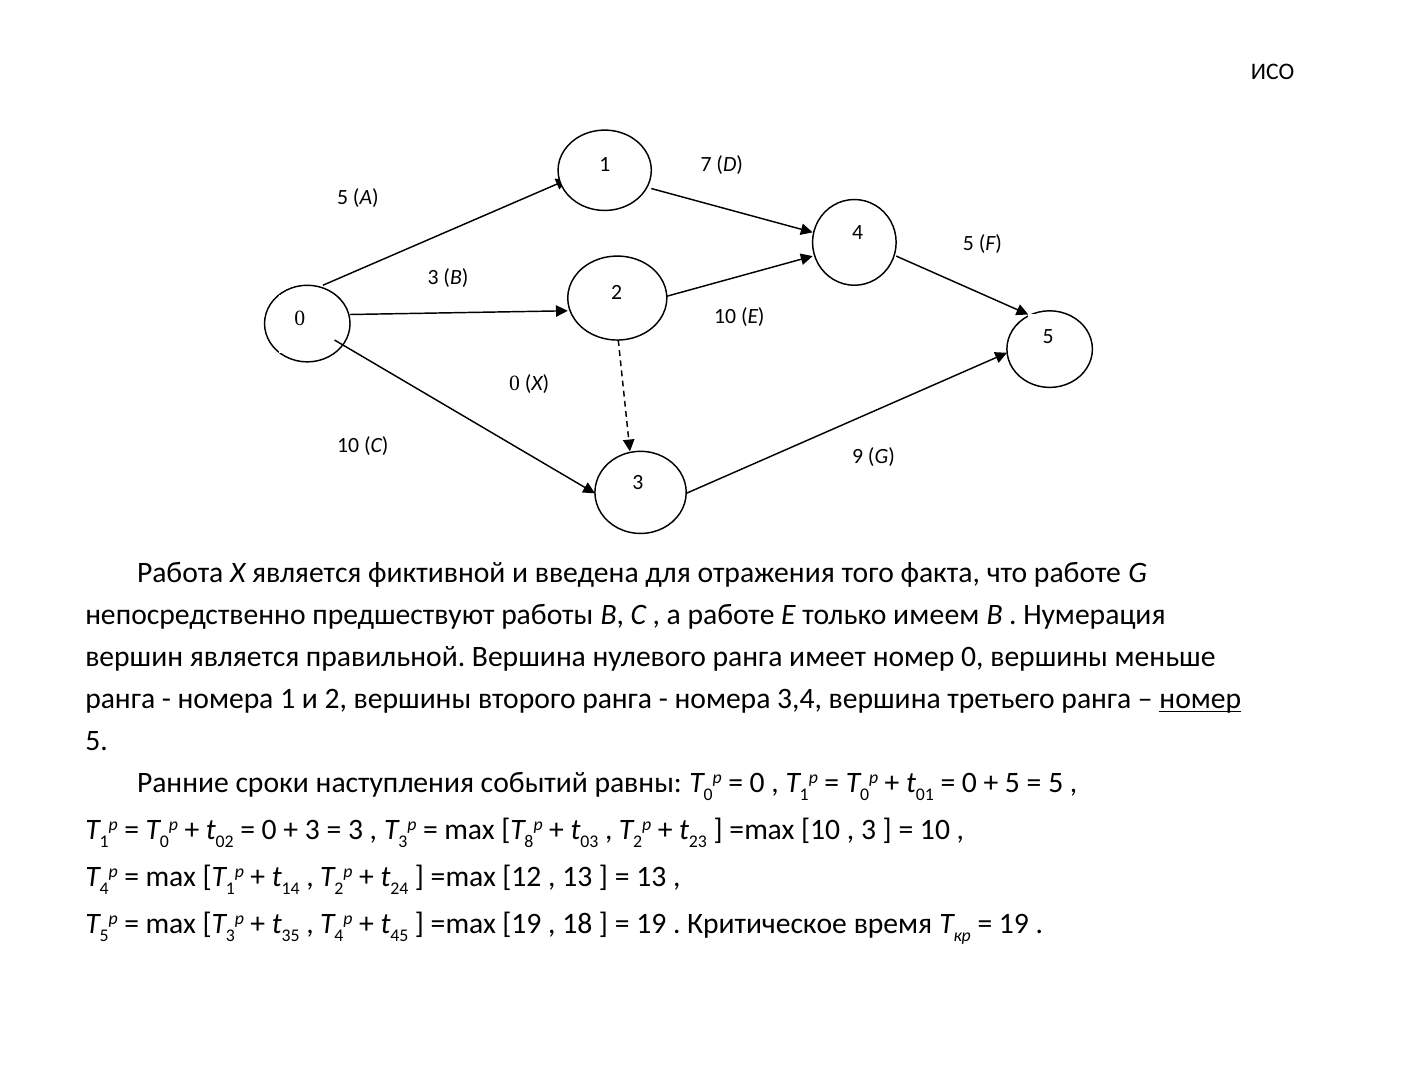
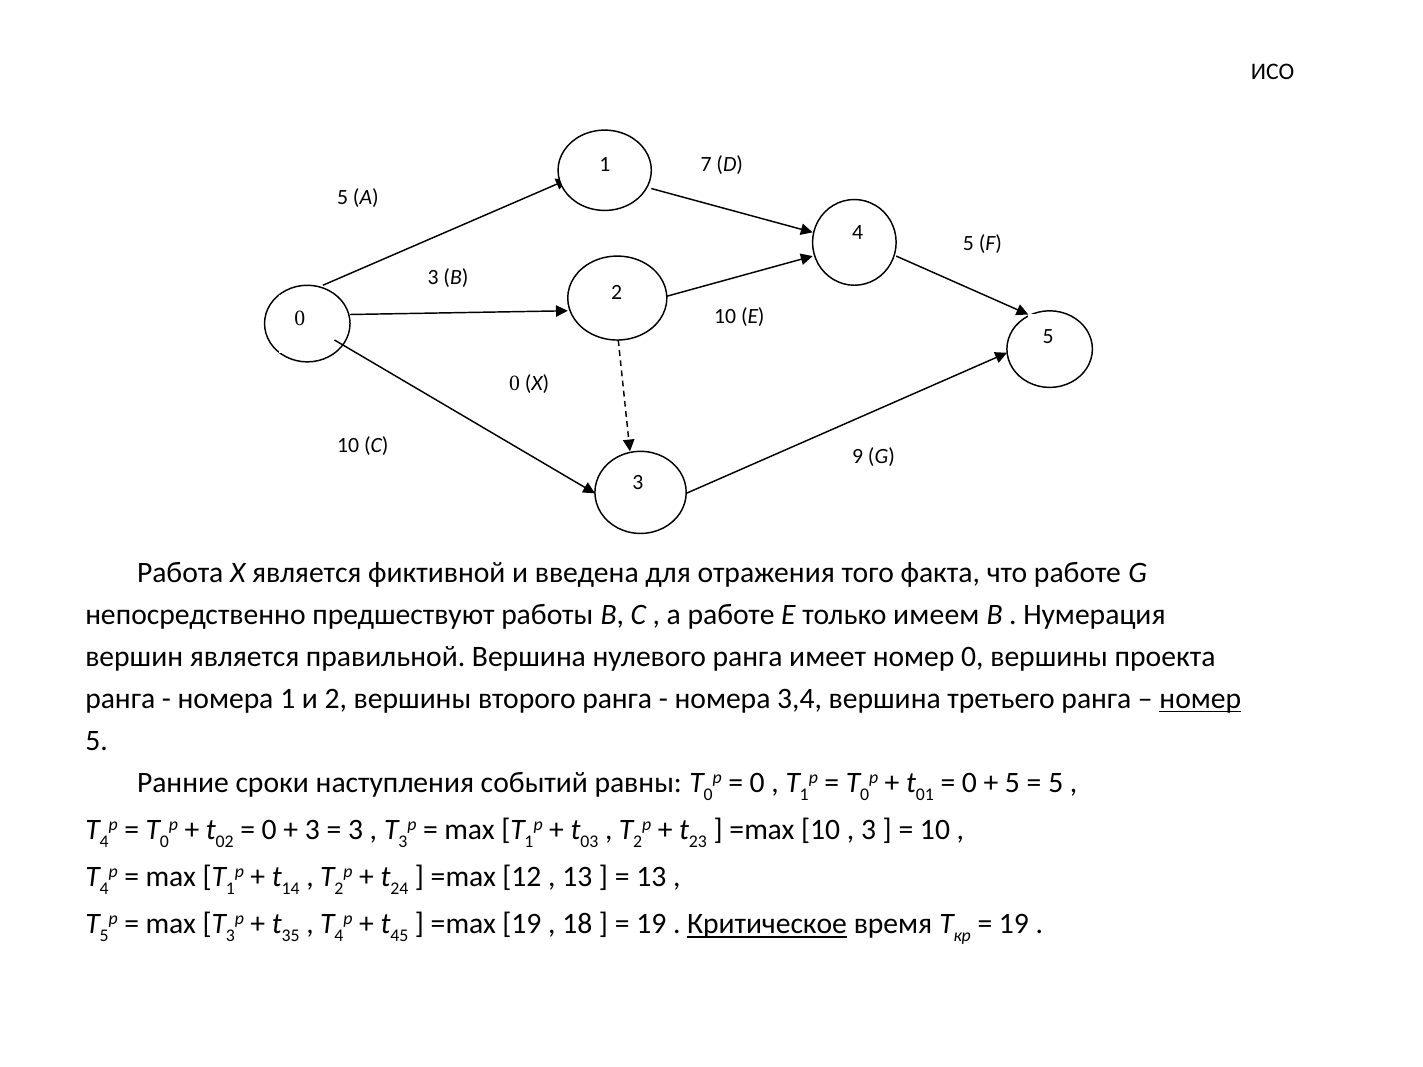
меньше: меньше -> проекта
8 at (529, 842): 8 -> 1
1 at (104, 842): 1 -> 4
Критическое underline: none -> present
